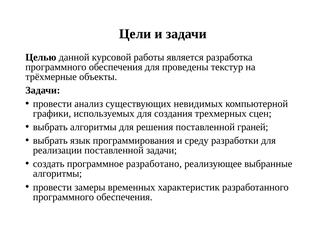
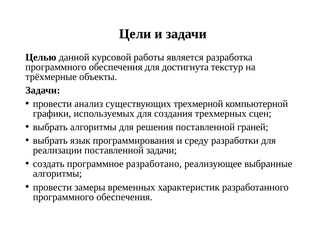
проведены: проведены -> достигнута
невидимых: невидимых -> трехмерной
